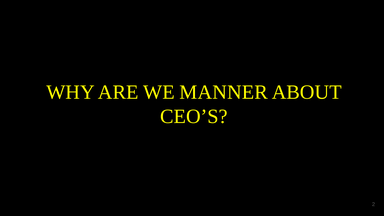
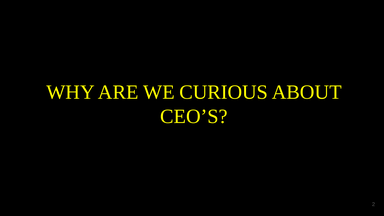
MANNER: MANNER -> CURIOUS
